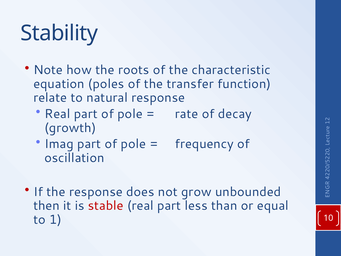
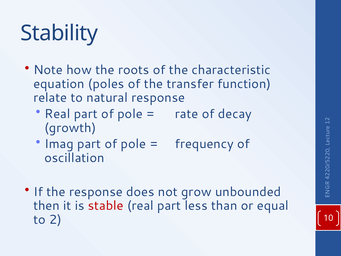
to 1: 1 -> 2
